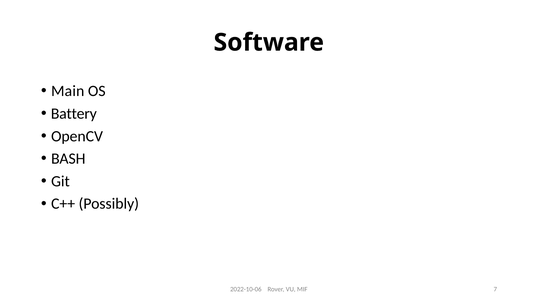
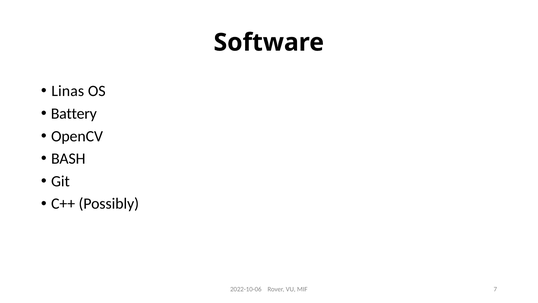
Main: Main -> Linas
